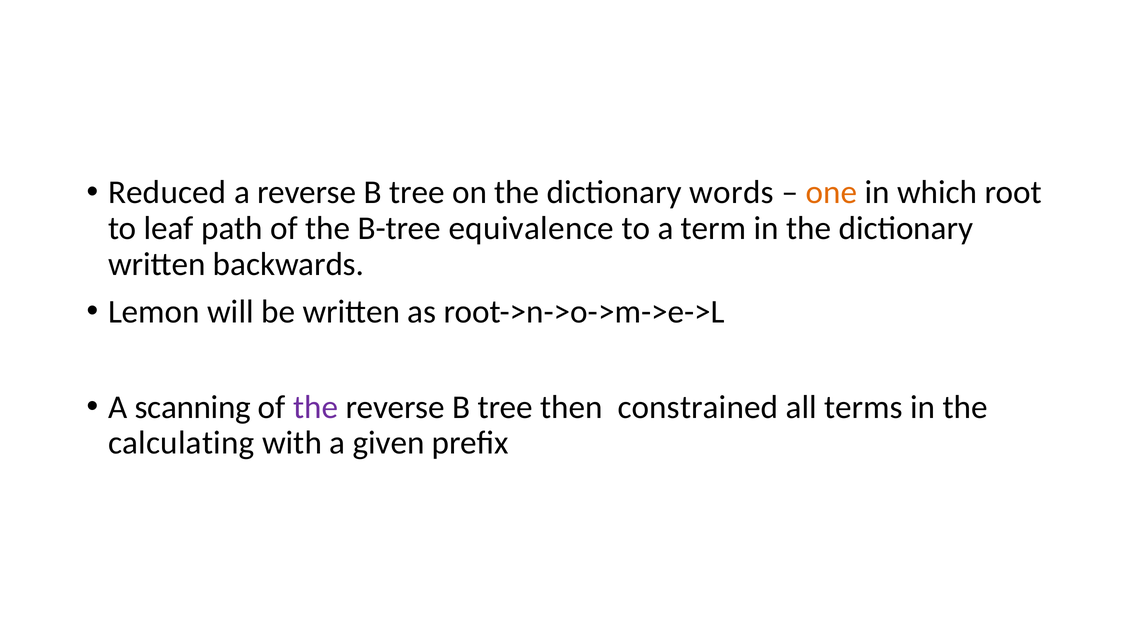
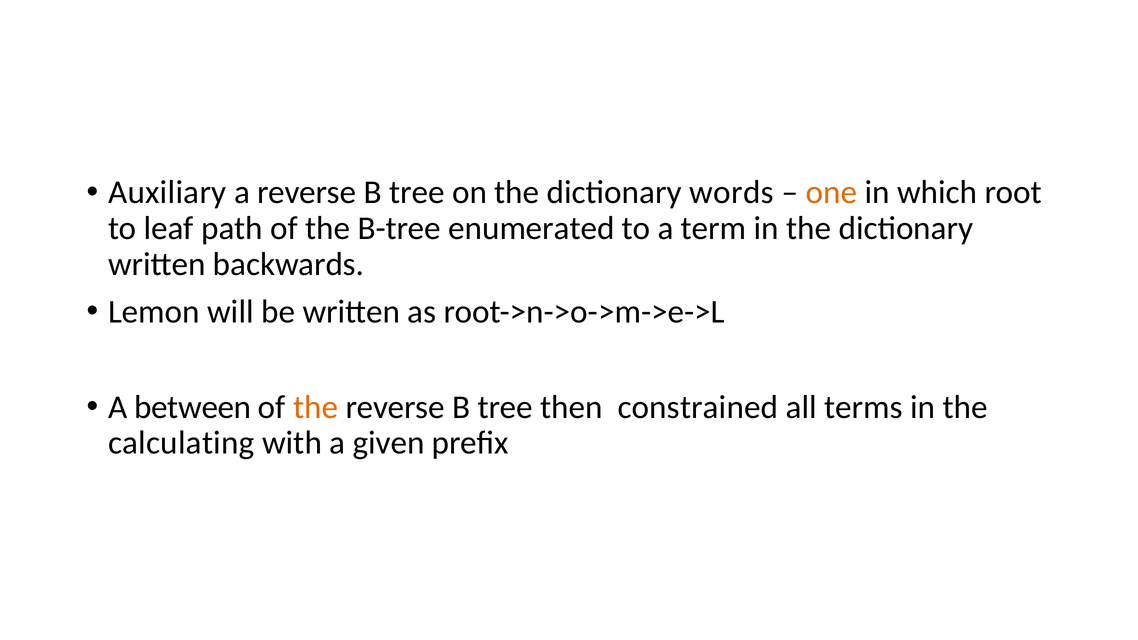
Reduced: Reduced -> Auxiliary
equivalence: equivalence -> enumerated
scanning: scanning -> between
the at (316, 407) colour: purple -> orange
